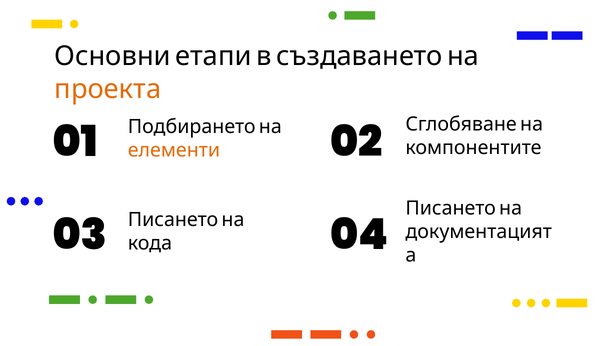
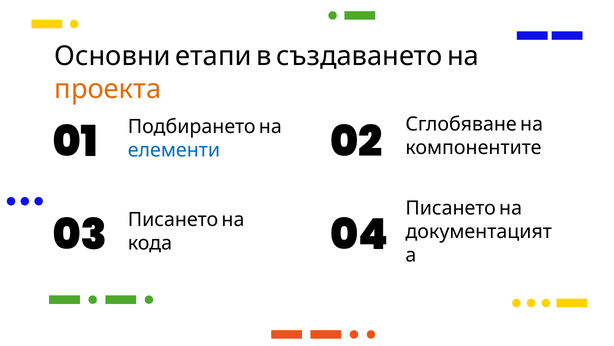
елементи colour: orange -> blue
